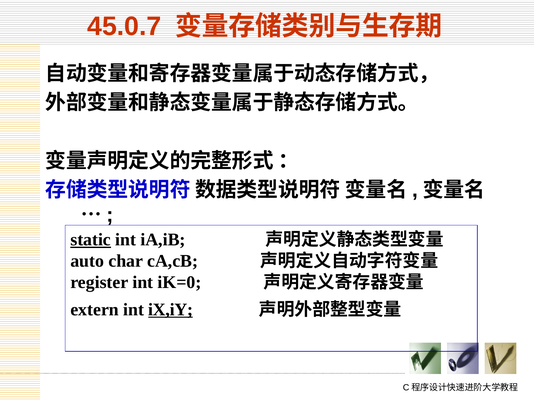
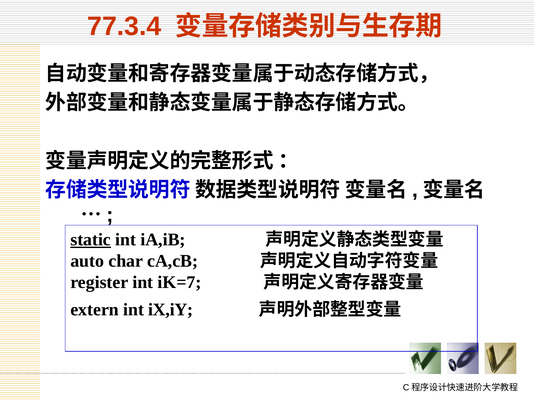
45.0.7: 45.0.7 -> 77.3.4
iK=0: iK=0 -> iK=7
iX,iY underline: present -> none
